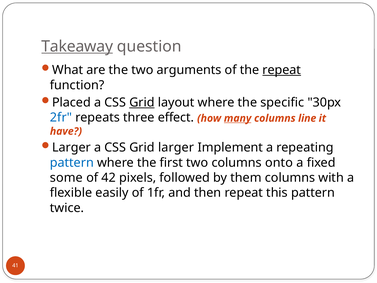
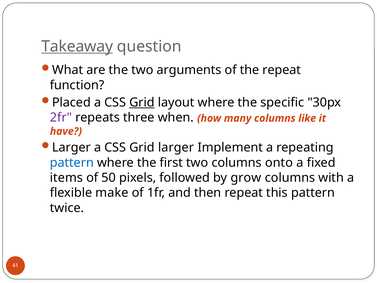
repeat at (282, 70) underline: present -> none
2fr colour: blue -> purple
effect: effect -> when
many underline: present -> none
line: line -> like
some: some -> items
42: 42 -> 50
them: them -> grow
easily: easily -> make
